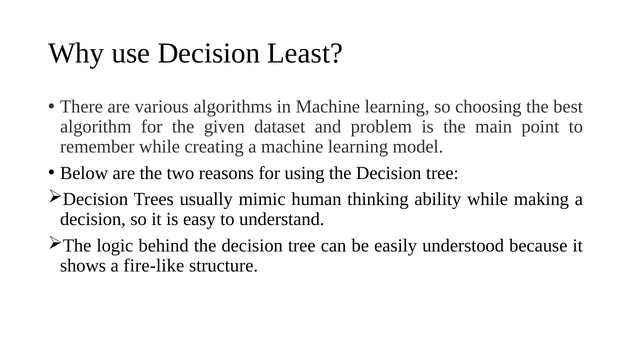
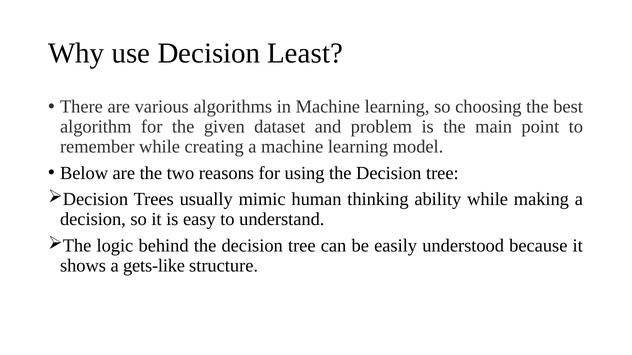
fire-like: fire-like -> gets-like
